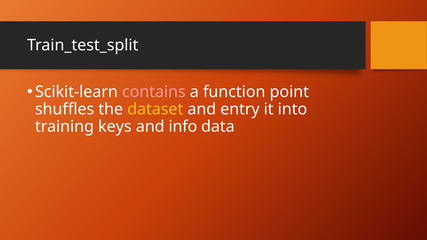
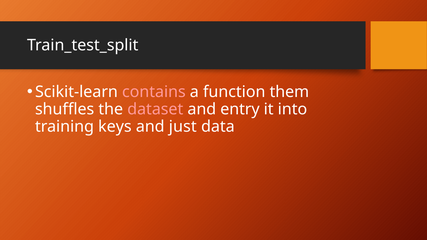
point: point -> them
dataset colour: yellow -> pink
info: info -> just
